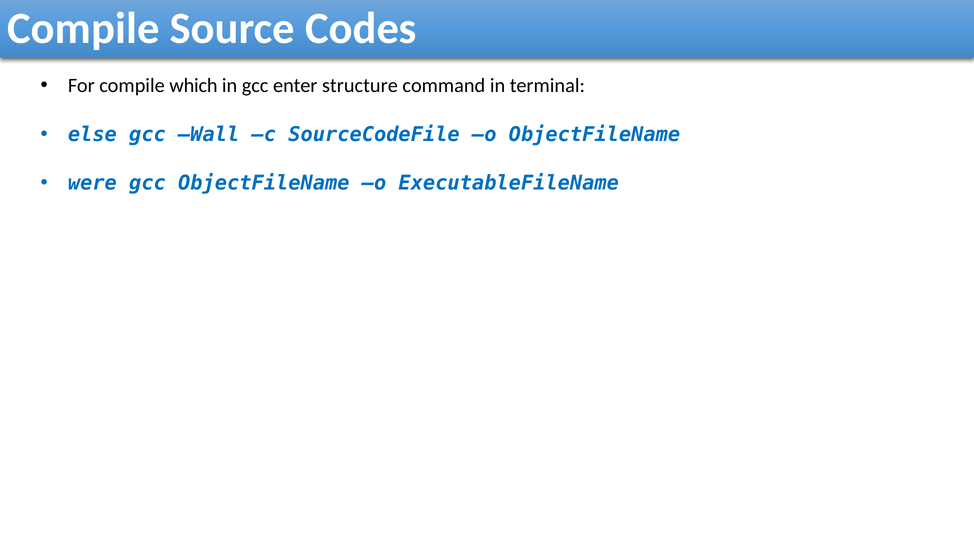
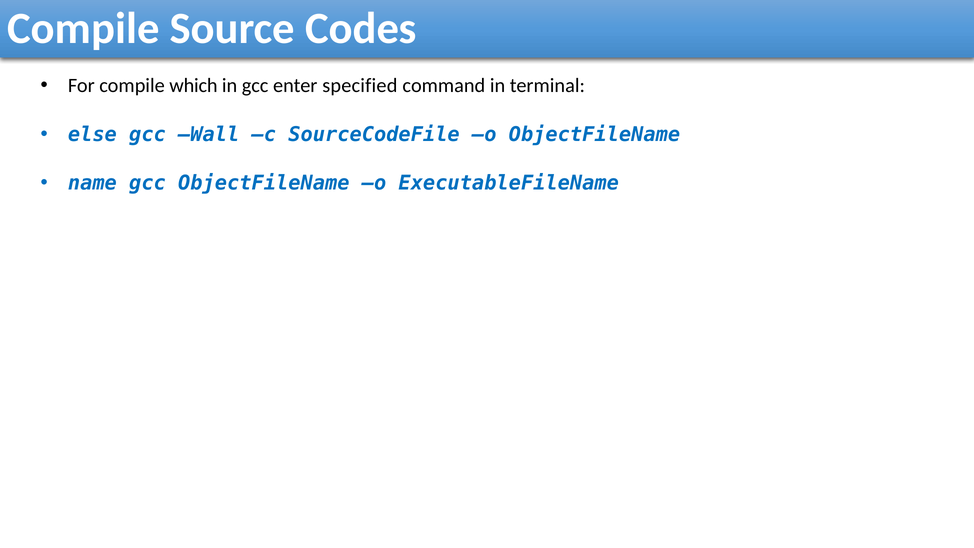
structure: structure -> specified
were: were -> name
